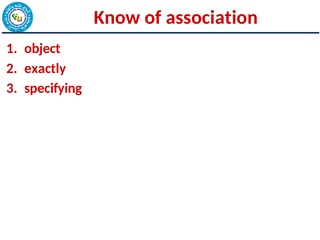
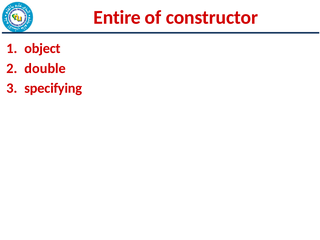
Know: Know -> Entire
association: association -> constructor
exactly: exactly -> double
